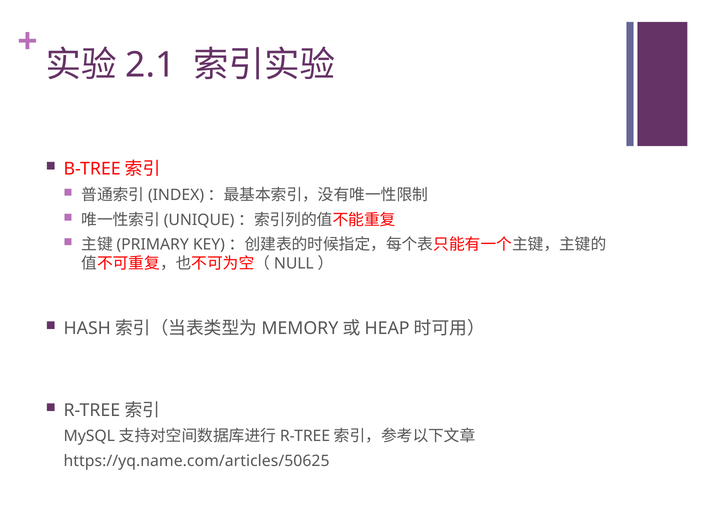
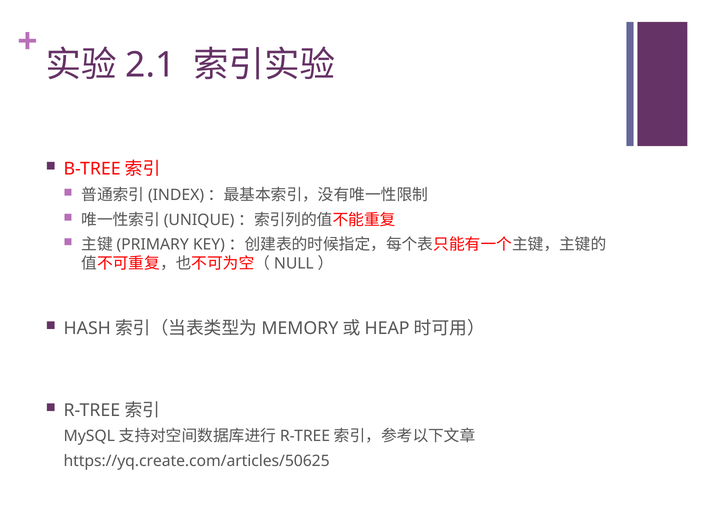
https://yq.name.com/articles/50625: https://yq.name.com/articles/50625 -> https://yq.create.com/articles/50625
